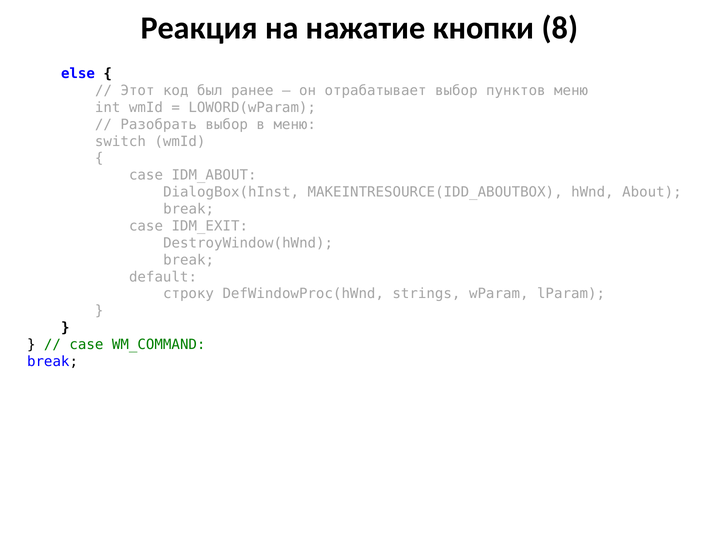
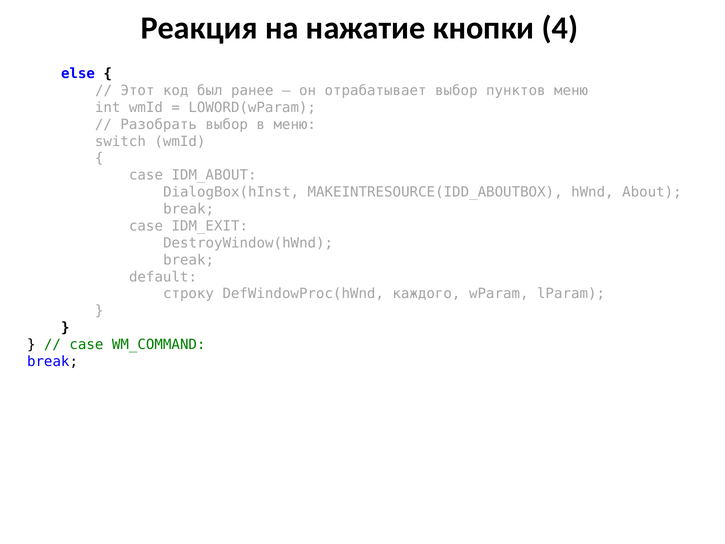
8: 8 -> 4
strings: strings -> каждого
